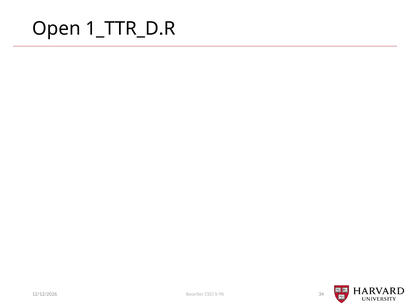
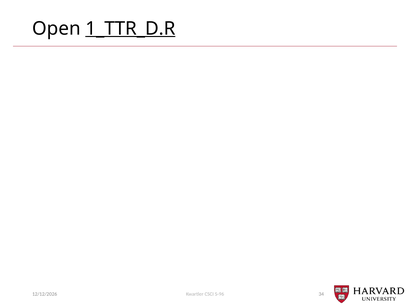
1_TTR_D.R underline: none -> present
